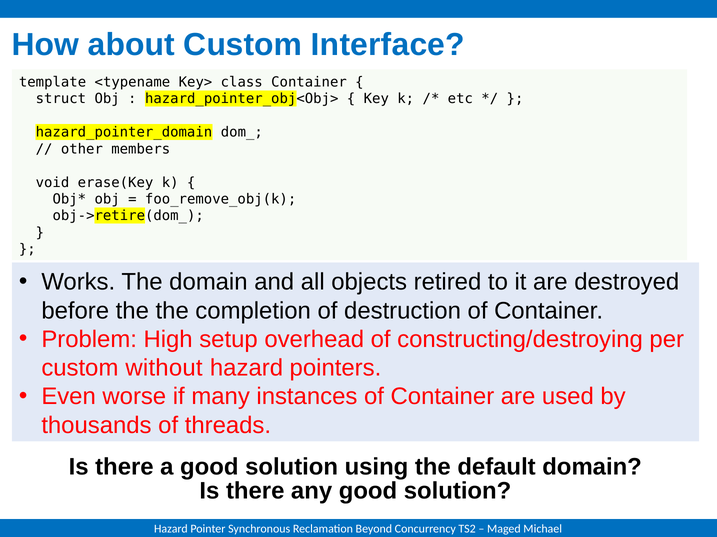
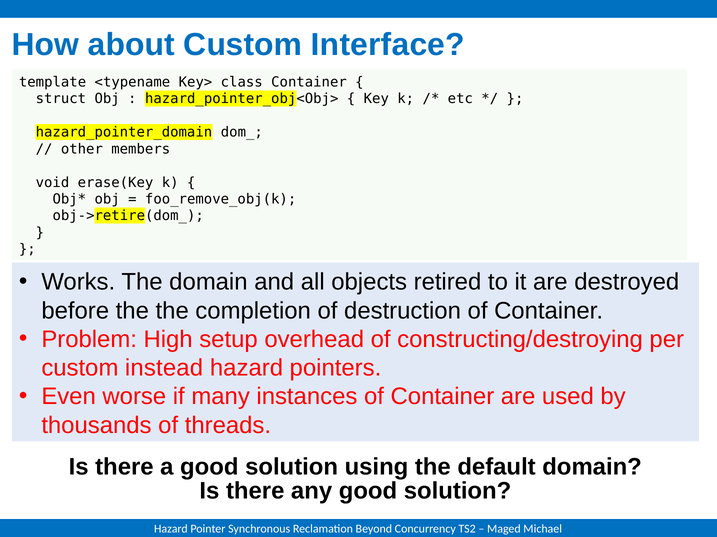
without: without -> instead
